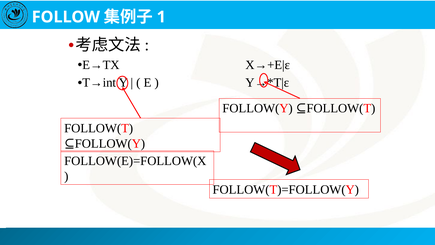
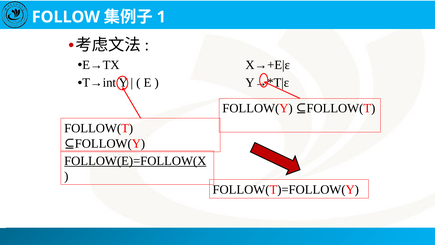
FOLLOW(E)=FOLLOW(X underline: none -> present
